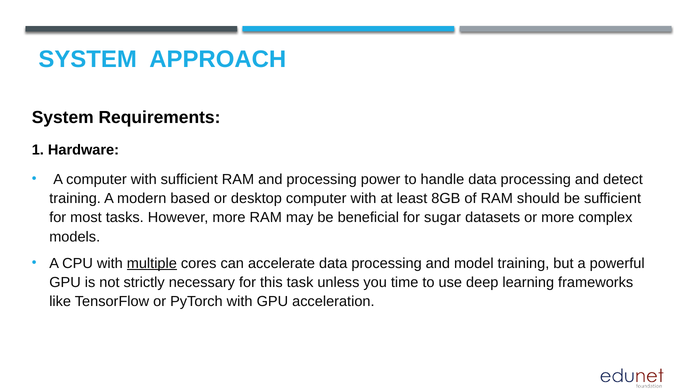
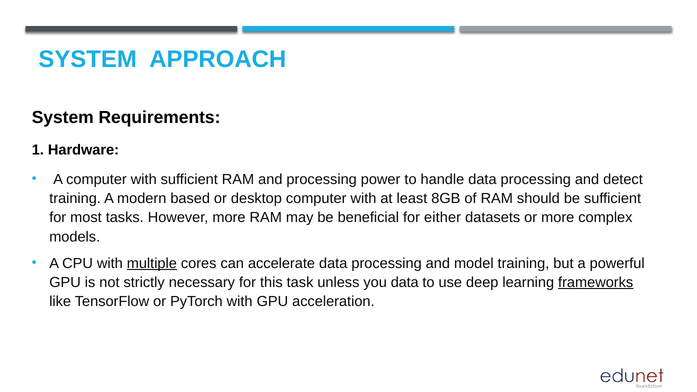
sugar: sugar -> either
you time: time -> data
frameworks underline: none -> present
